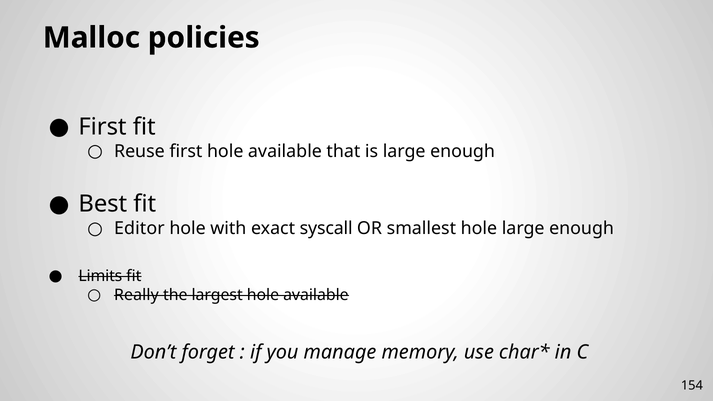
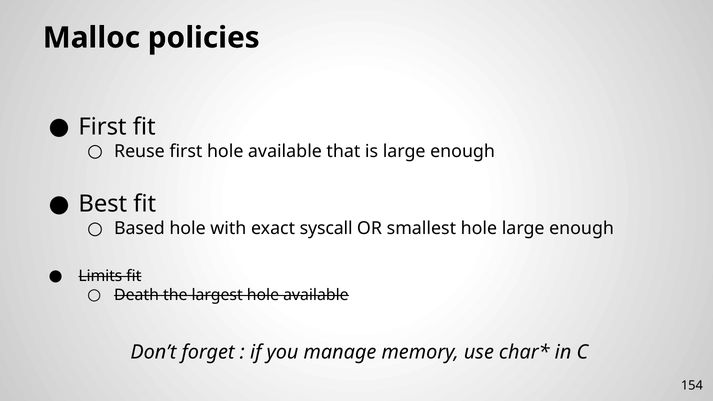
Editor: Editor -> Based
Really: Really -> Death
